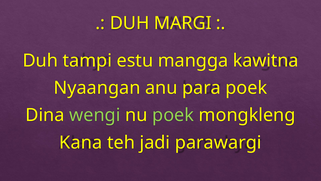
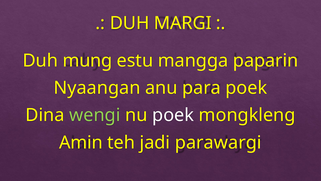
tampi: tampi -> mung
kawitna: kawitna -> paparin
poek at (173, 115) colour: light green -> white
Kana: Kana -> Amin
